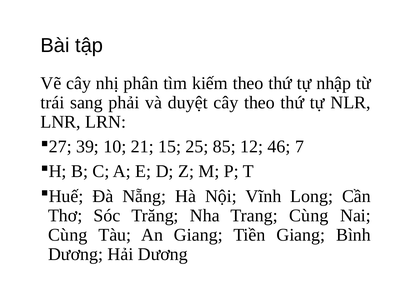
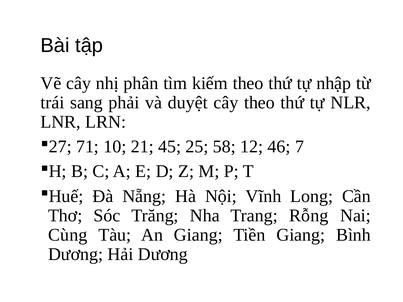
39: 39 -> 71
15: 15 -> 45
85: 85 -> 58
Trang Cùng: Cùng -> Rỗng
